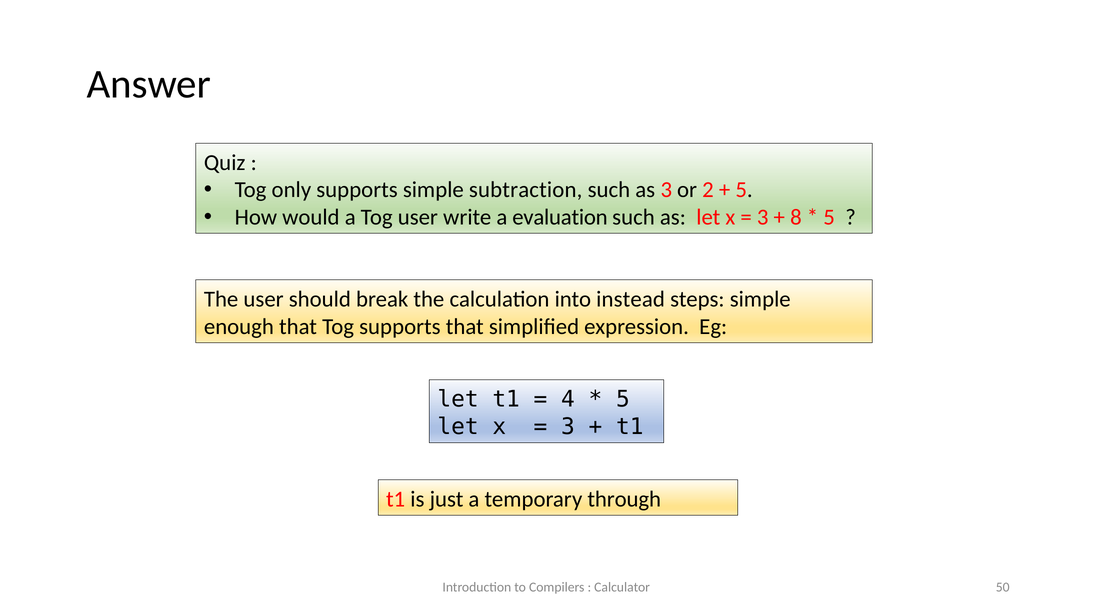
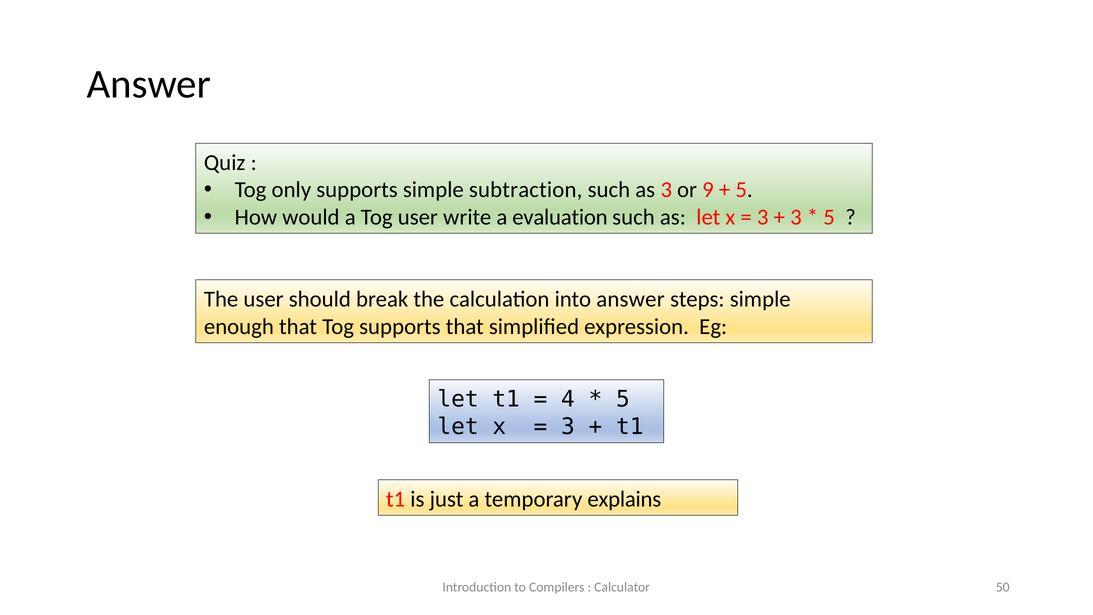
2: 2 -> 9
8 at (796, 217): 8 -> 3
into instead: instead -> answer
through: through -> explains
